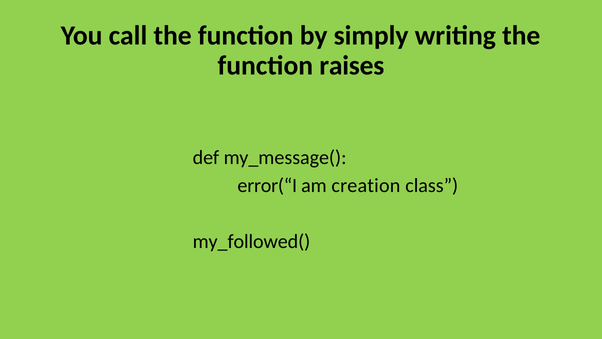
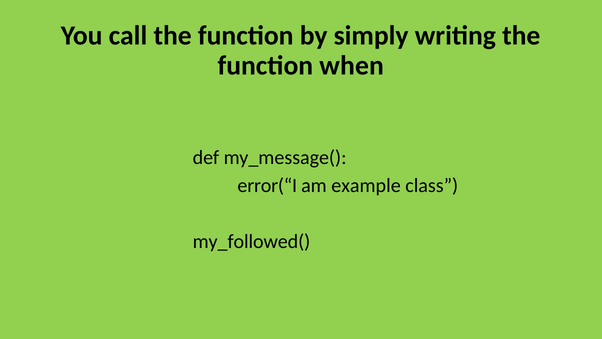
raises: raises -> when
creation: creation -> example
